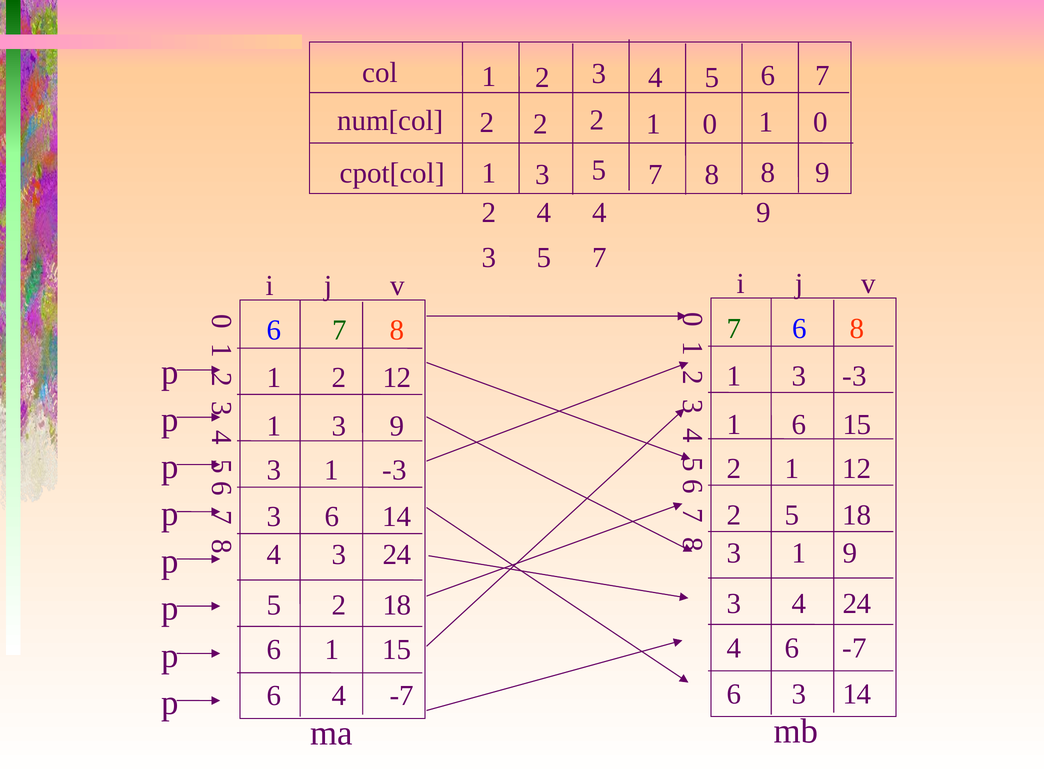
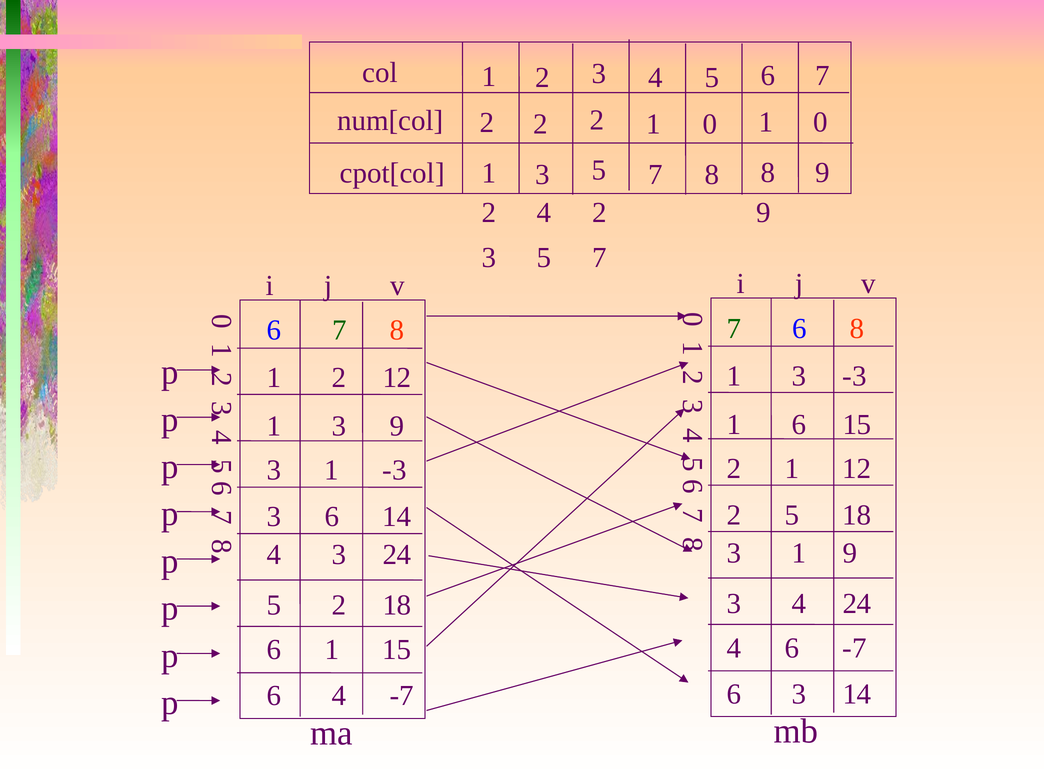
4 4: 4 -> 2
